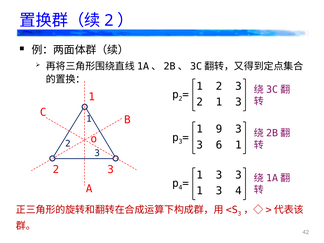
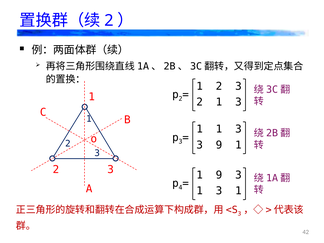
1 9: 9 -> 1
3 6: 6 -> 9
3 at (219, 175): 3 -> 9
1 3 4: 4 -> 1
